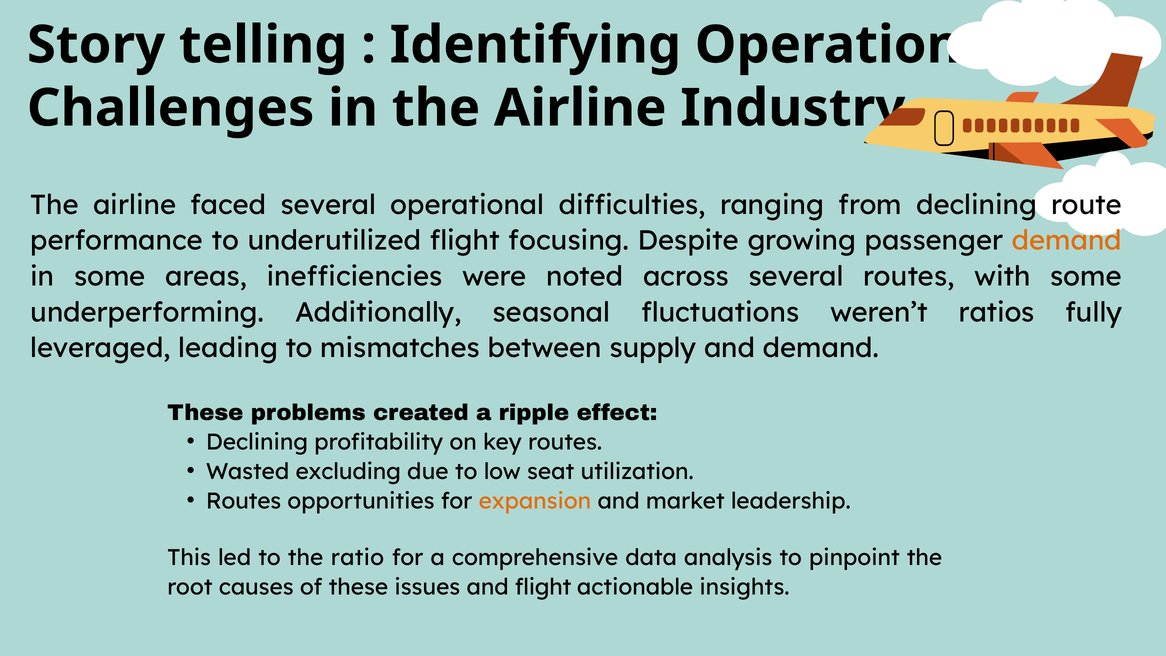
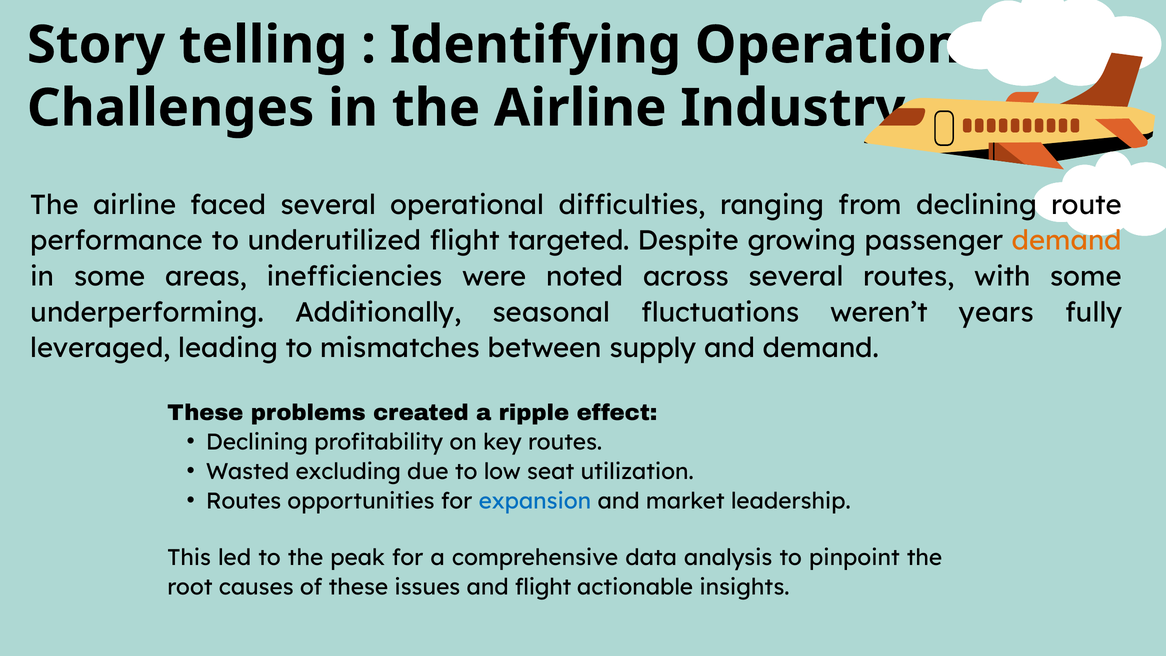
focusing: focusing -> targeted
ratios: ratios -> years
expansion colour: orange -> blue
ratio: ratio -> peak
